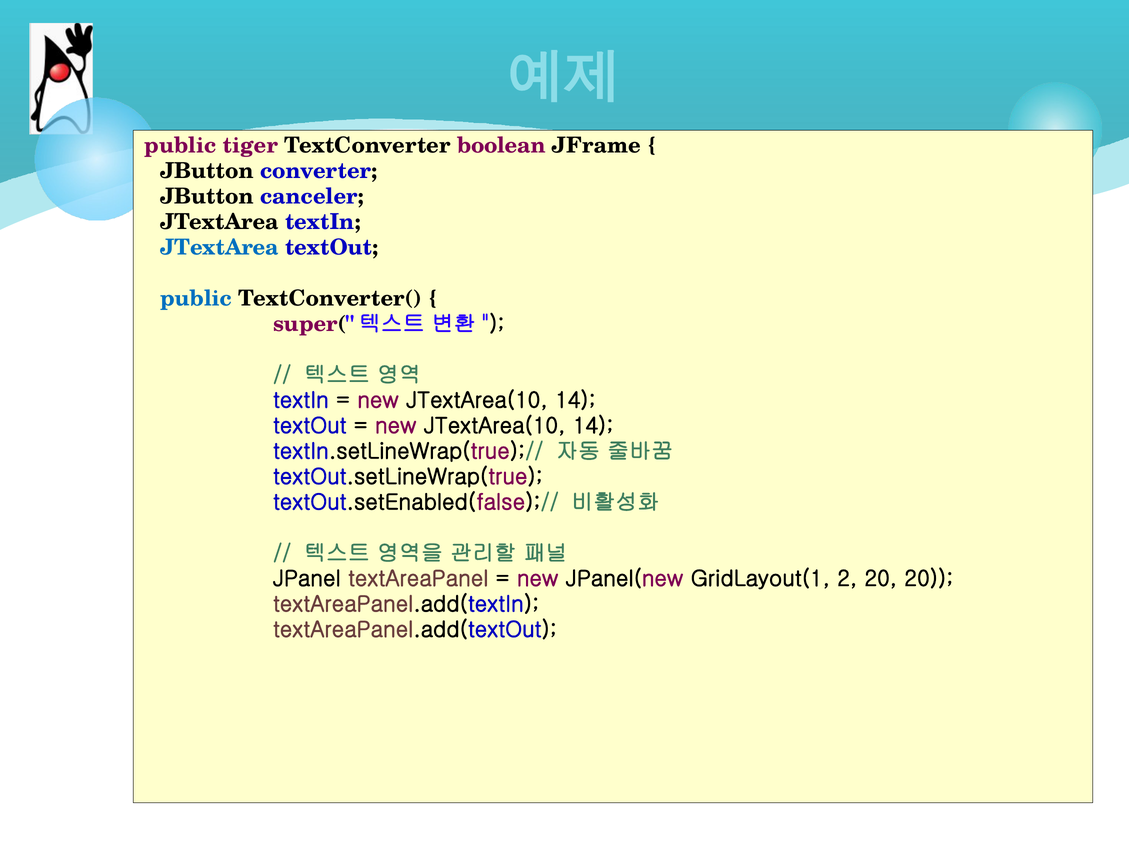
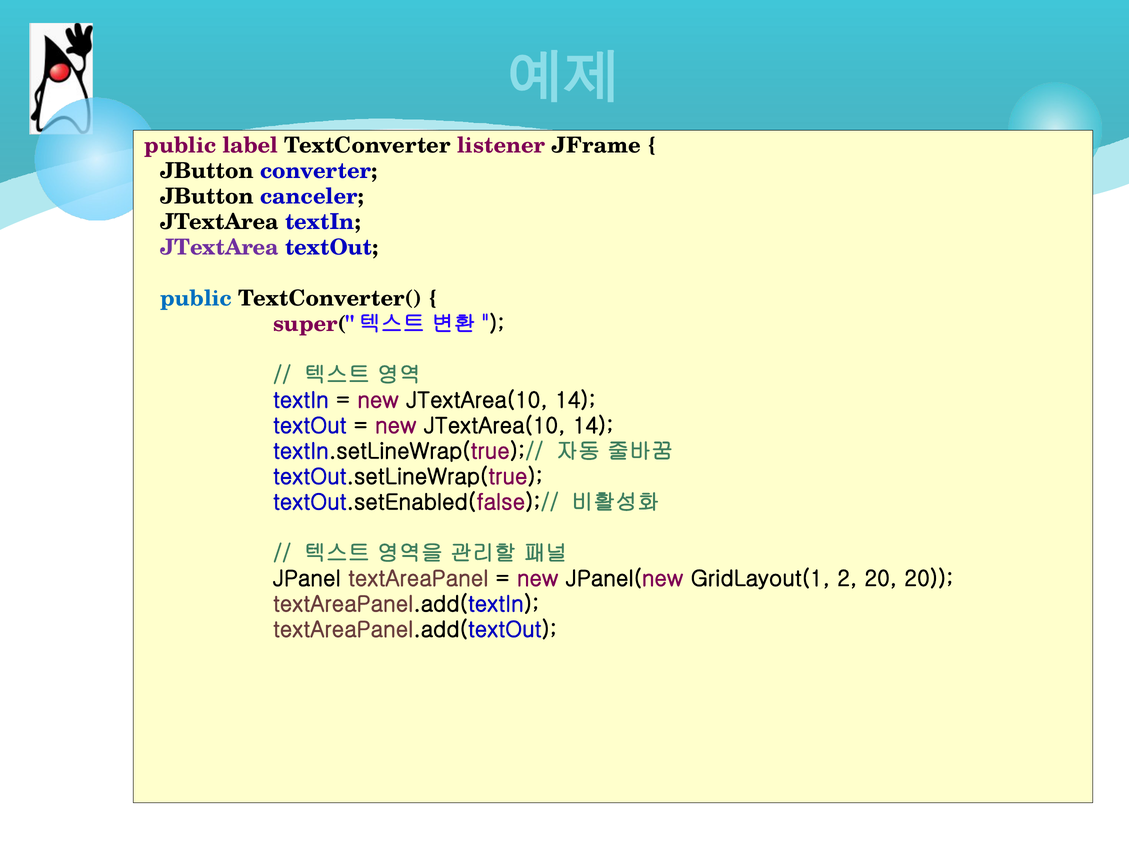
tiger: tiger -> label
boolean: boolean -> listener
JTextArea at (219, 247) colour: blue -> purple
